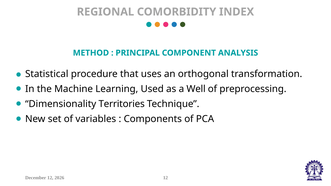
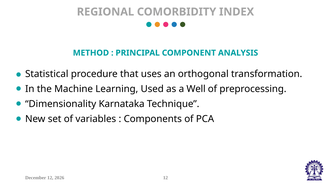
Territories: Territories -> Karnataka
